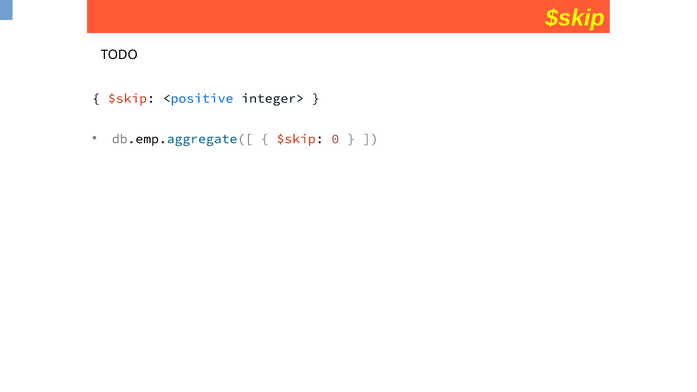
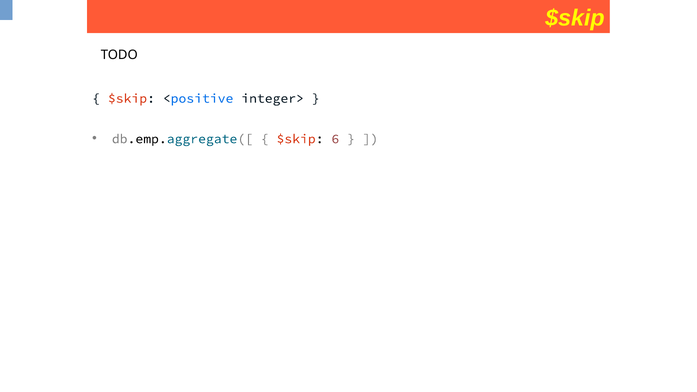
0: 0 -> 6
